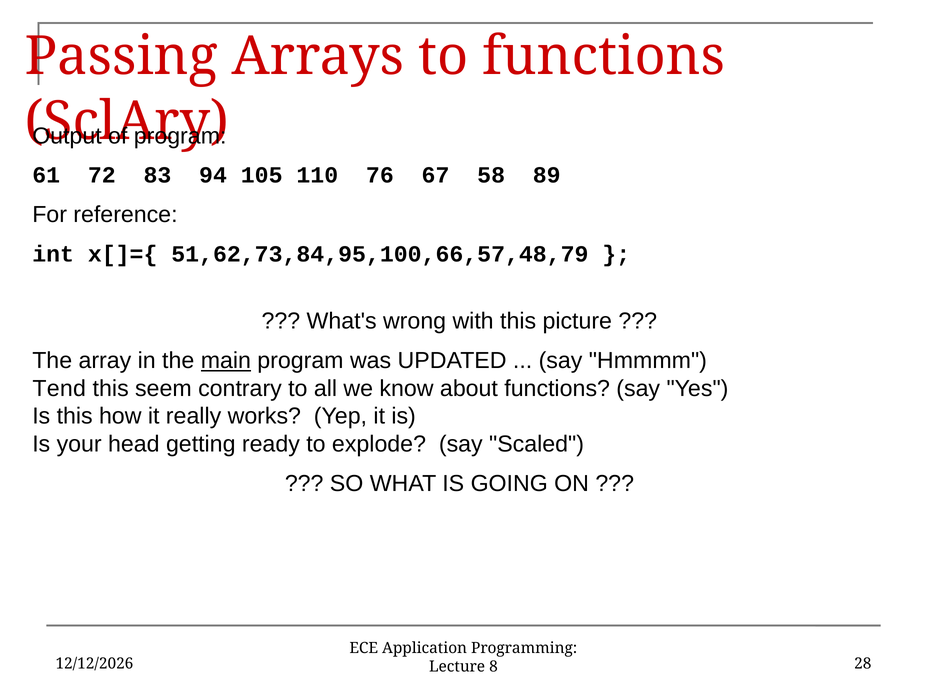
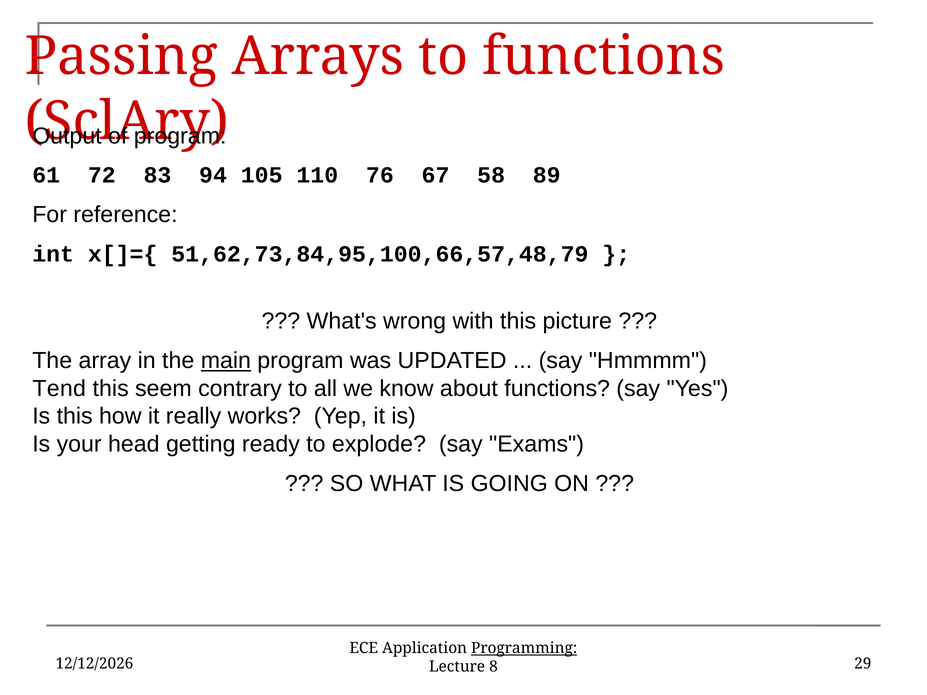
Scaled: Scaled -> Exams
Programming underline: none -> present
28: 28 -> 29
